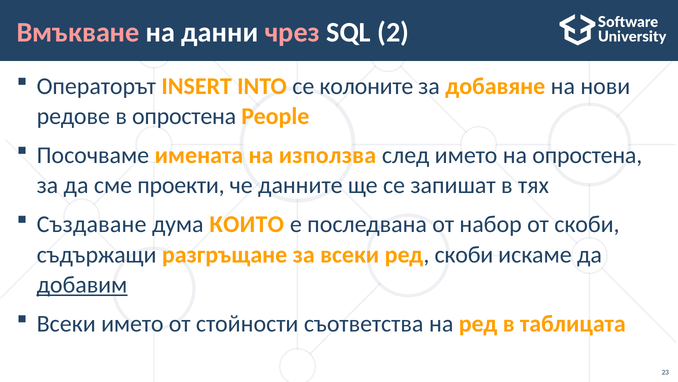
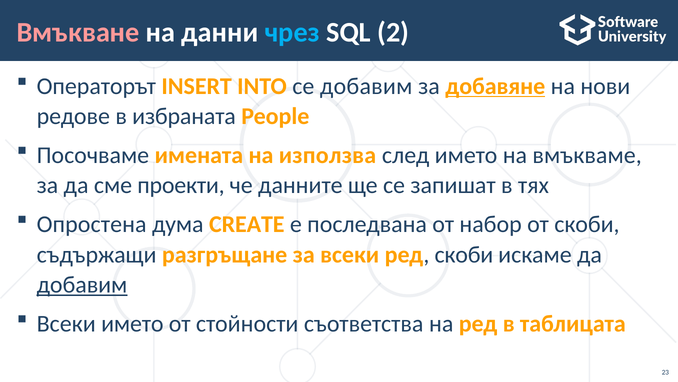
чрез colour: pink -> light blue
се колоните: колоните -> добавим
добавяне underline: none -> present
в опростена: опростена -> избраната
на опростена: опростена -> вмъкваме
Създаване: Създаване -> Опростена
КОИТО: КОИТО -> CREATE
